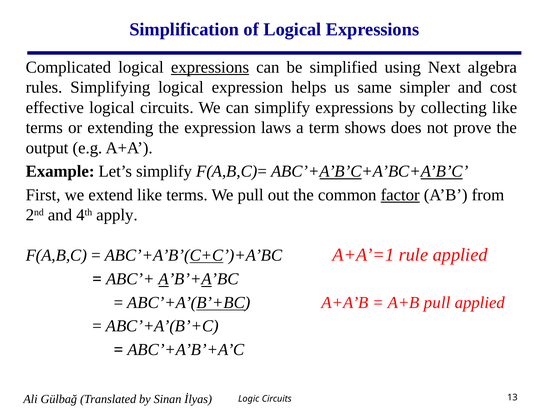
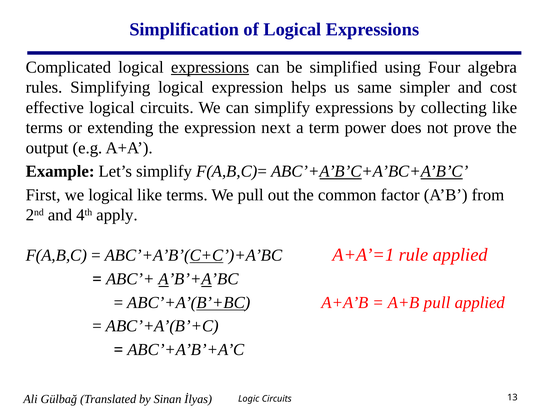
Next: Next -> Four
laws: laws -> next
shows: shows -> power
we extend: extend -> logical
factor underline: present -> none
